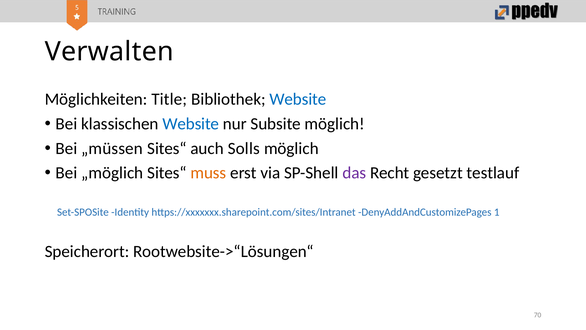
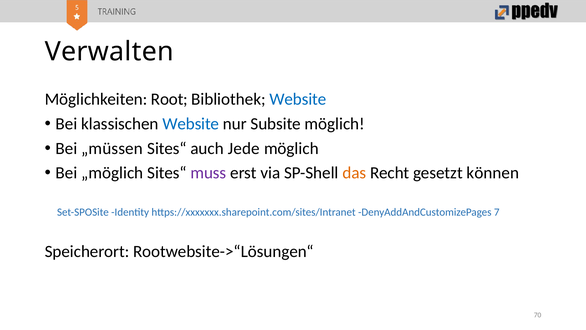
Title: Title -> Root
Solls: Solls -> Jede
muss colour: orange -> purple
das colour: purple -> orange
testlauf: testlauf -> können
1: 1 -> 7
